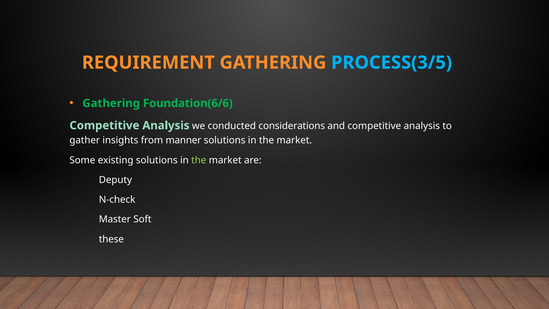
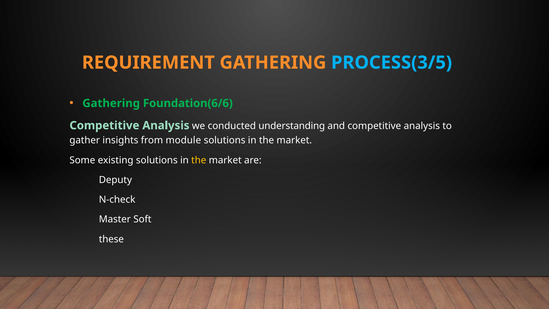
considerations: considerations -> understanding
manner: manner -> module
the at (199, 160) colour: light green -> yellow
